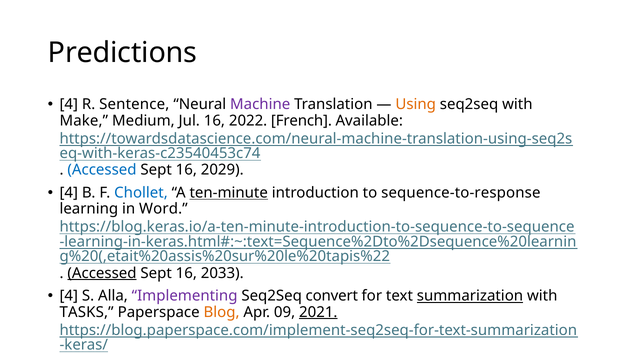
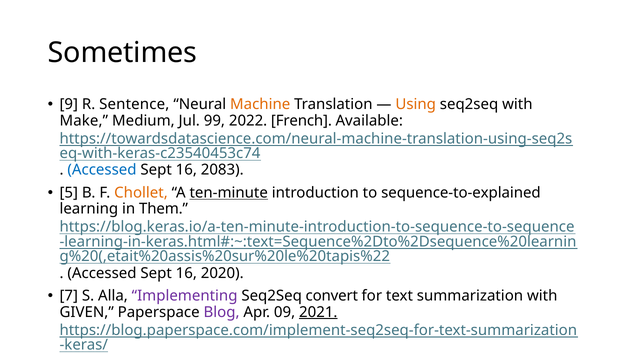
Predictions: Predictions -> Sometimes
4 at (69, 104): 4 -> 9
Machine colour: purple -> orange
Jul 16: 16 -> 99
2029: 2029 -> 2083
4 at (69, 193): 4 -> 5
Chollet colour: blue -> orange
sequence-to-response: sequence-to-response -> sequence-to-explained
Word: Word -> Them
Accessed at (102, 273) underline: present -> none
2033: 2033 -> 2020
4 at (69, 296): 4 -> 7
summarization underline: present -> none
TASKS: TASKS -> GIVEN
Blog colour: orange -> purple
